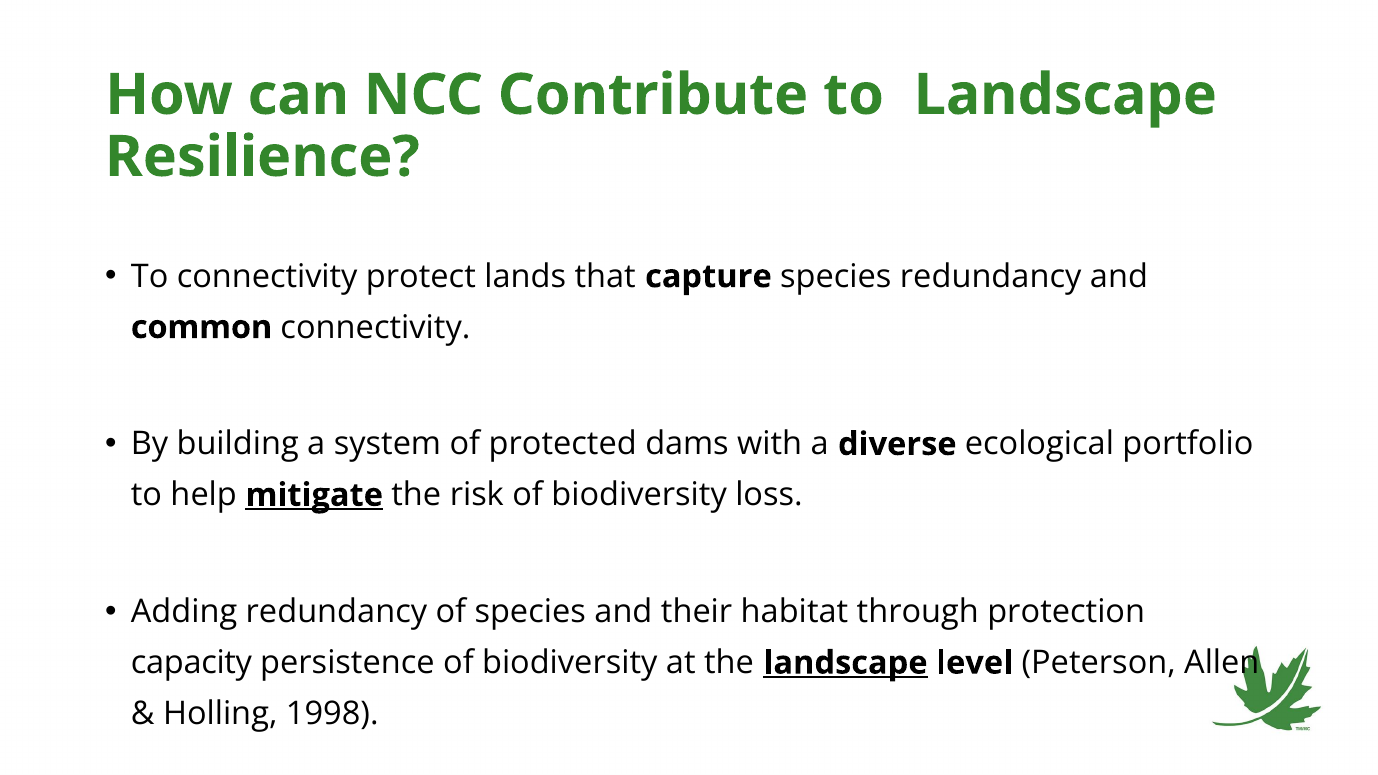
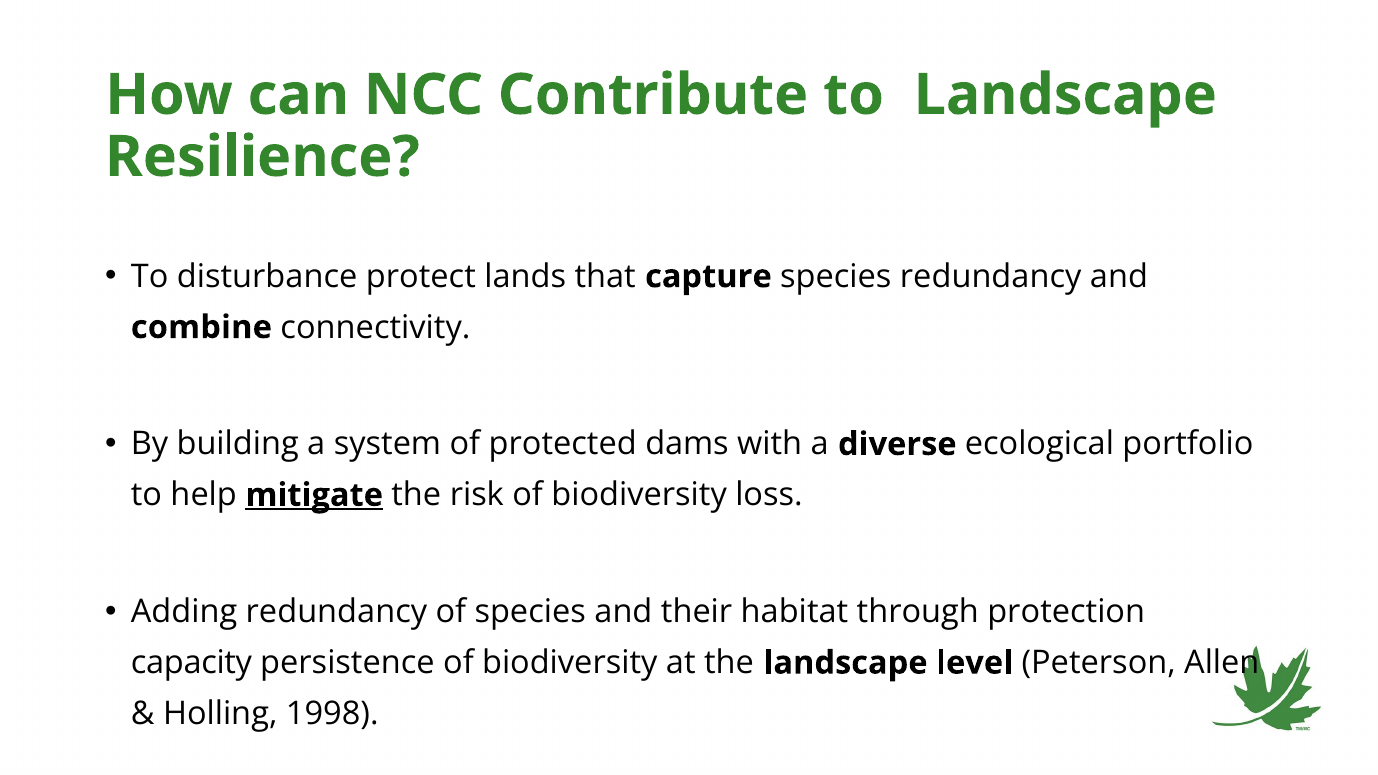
To connectivity: connectivity -> disturbance
common: common -> combine
landscape at (845, 663) underline: present -> none
